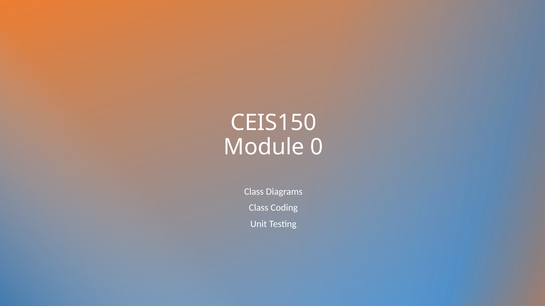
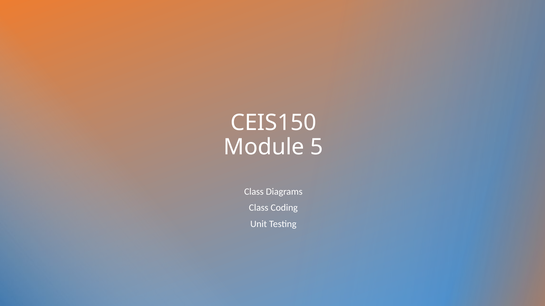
0: 0 -> 5
